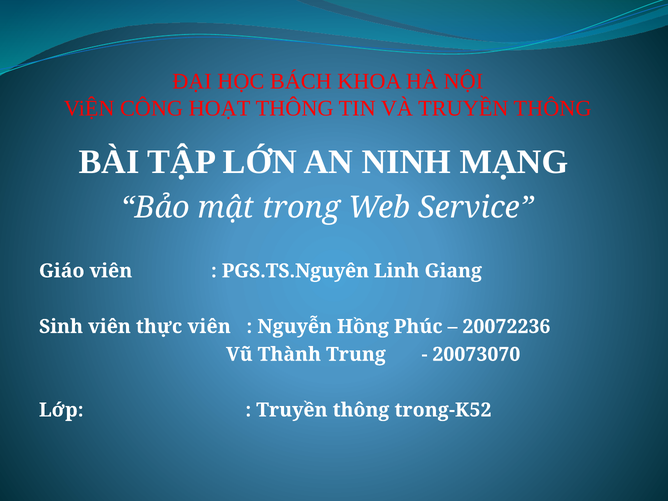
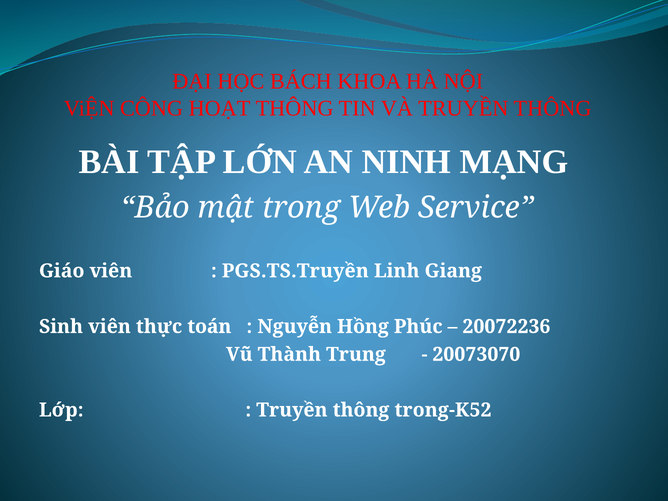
PGS.TS.Nguyên: PGS.TS.Nguyên -> PGS.TS.Truyền
thực viên: viên -> toán
